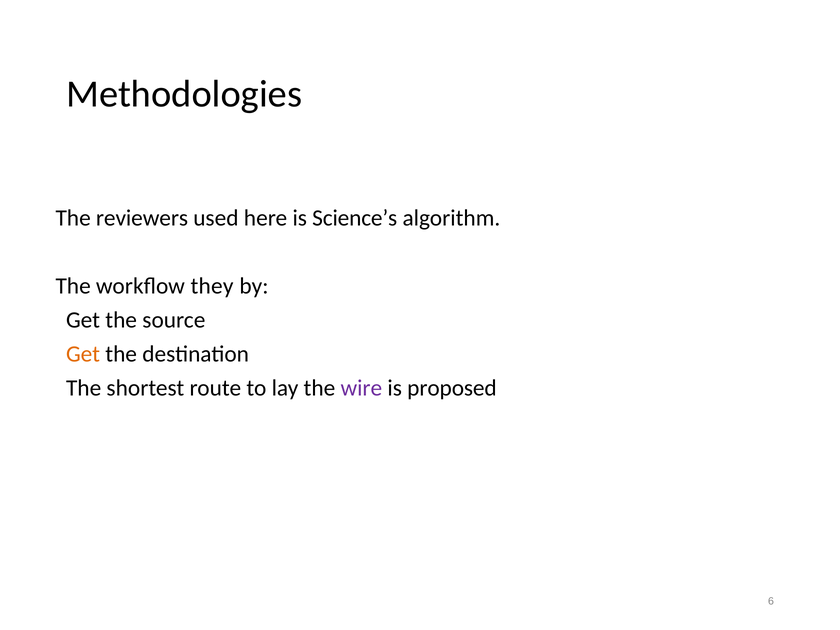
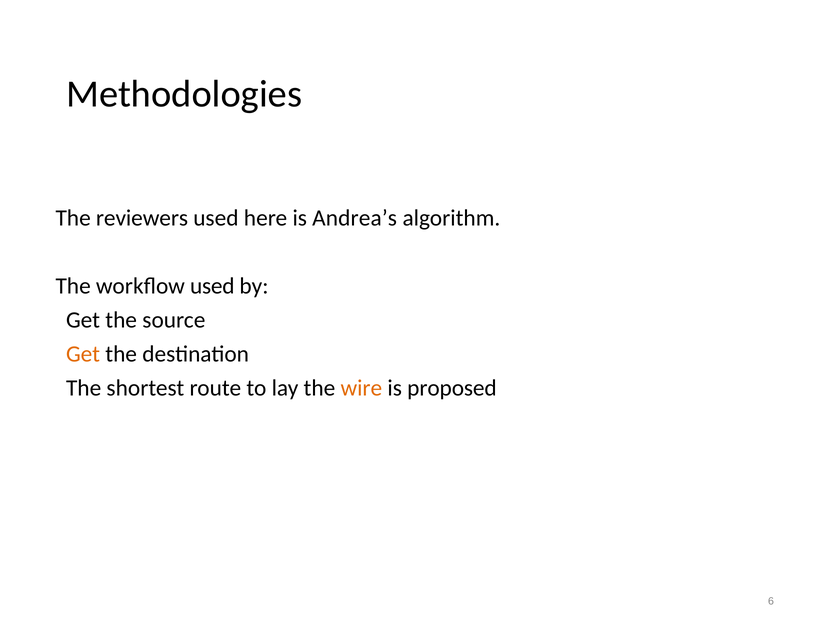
Science’s: Science’s -> Andrea’s
workflow they: they -> used
wire colour: purple -> orange
